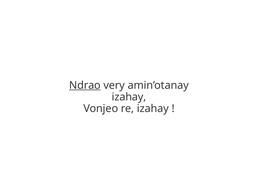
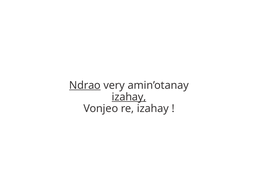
izahay at (129, 97) underline: none -> present
